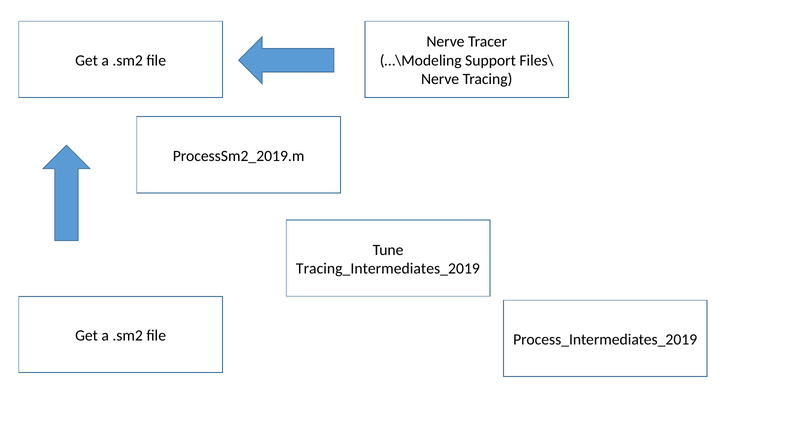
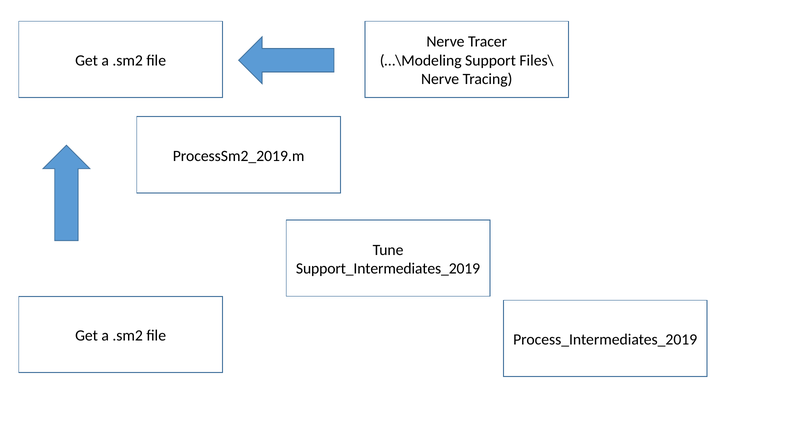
Tracing_Intermediates_2019: Tracing_Intermediates_2019 -> Support_Intermediates_2019
